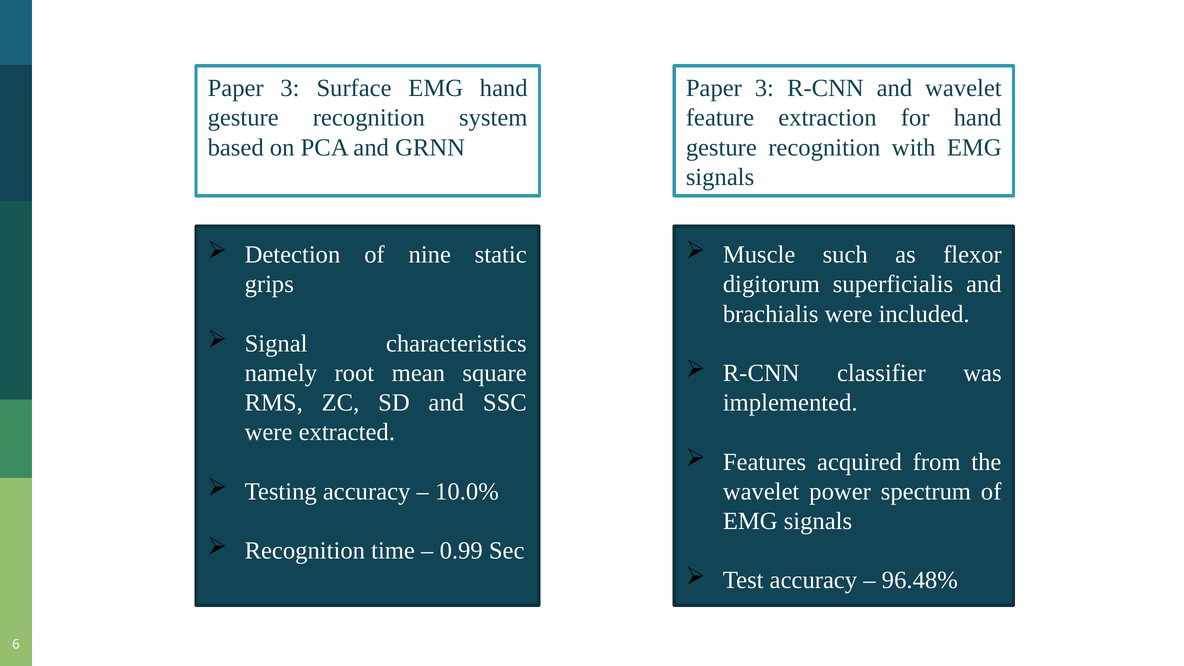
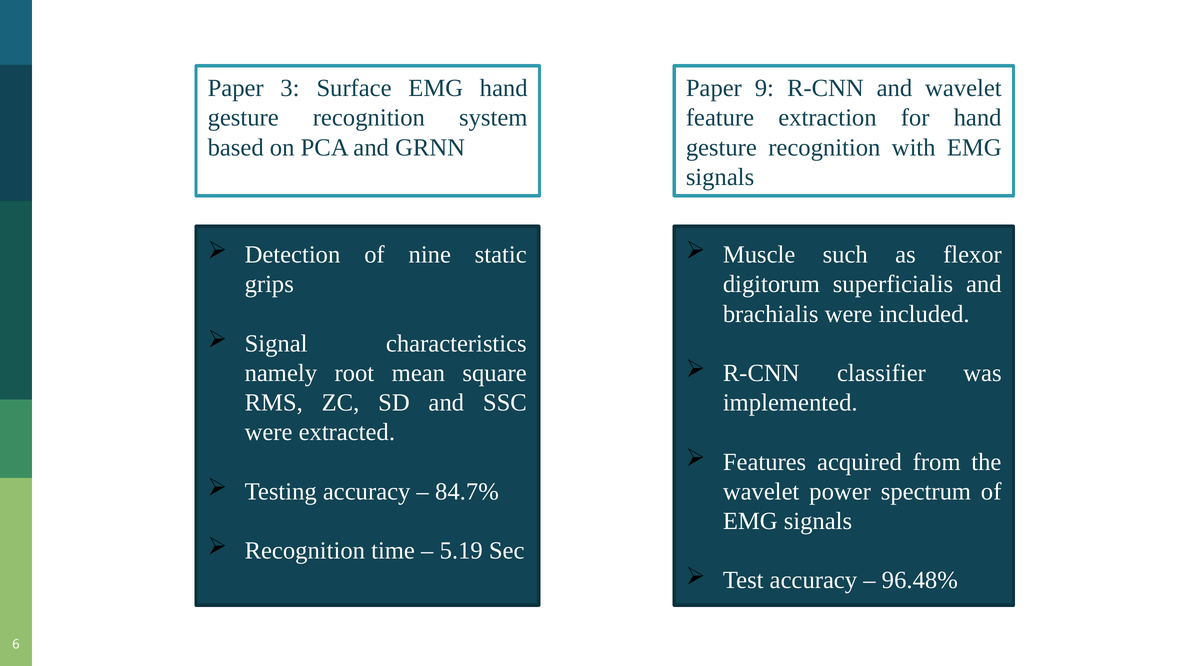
3 at (764, 88): 3 -> 9
10.0%: 10.0% -> 84.7%
0.99: 0.99 -> 5.19
